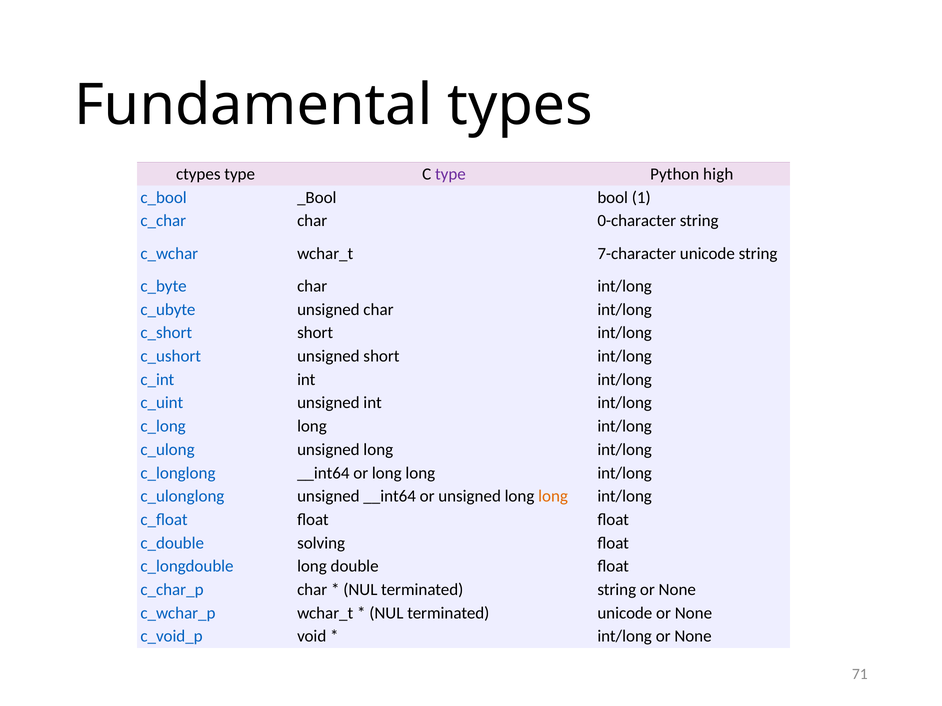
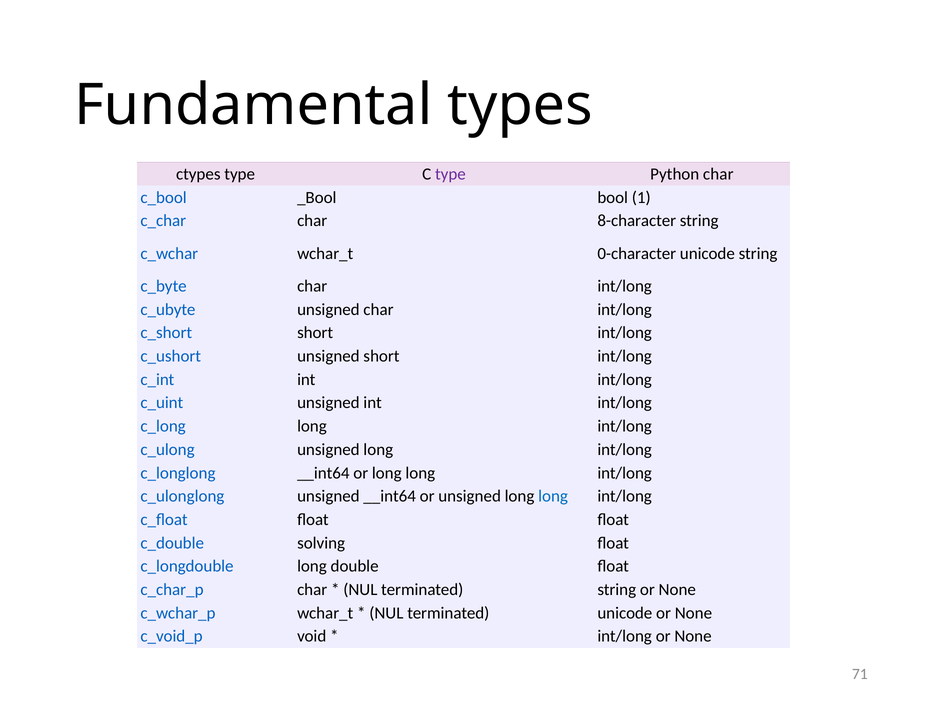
Python high: high -> char
0-character: 0-character -> 8-character
7-character: 7-character -> 0-character
long at (553, 497) colour: orange -> blue
